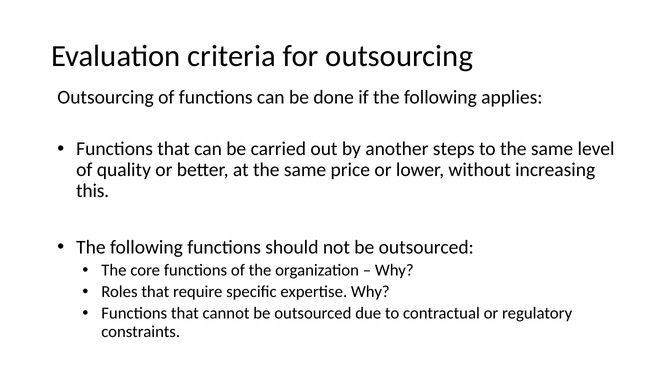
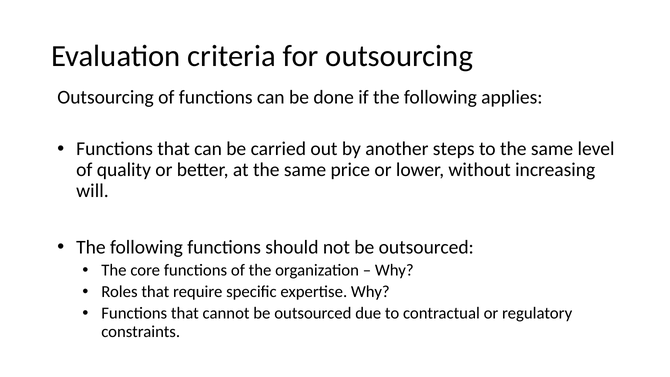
this: this -> will
